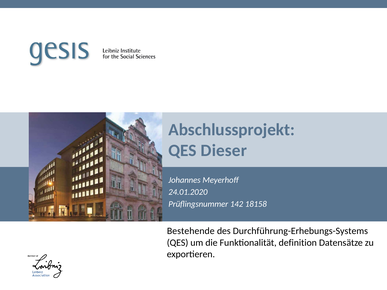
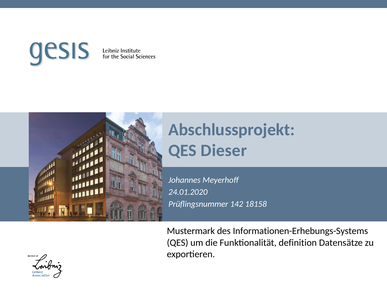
Bestehende: Bestehende -> Mustermark
Durchführung-Erhebungs-Systems: Durchführung-Erhebungs-Systems -> Informationen-Erhebungs-Systems
